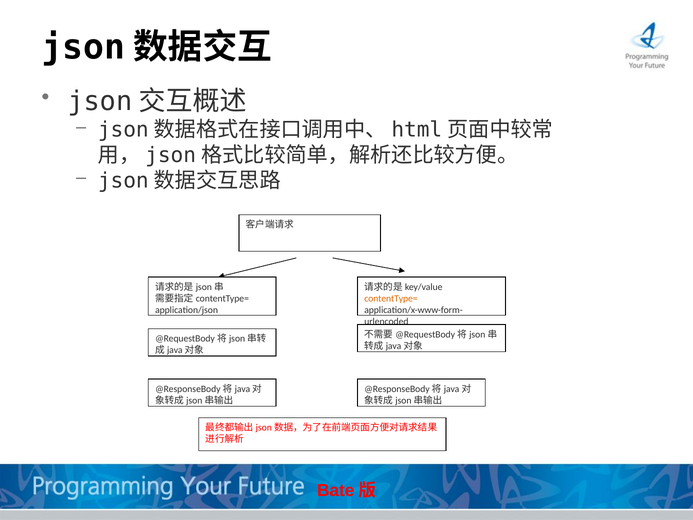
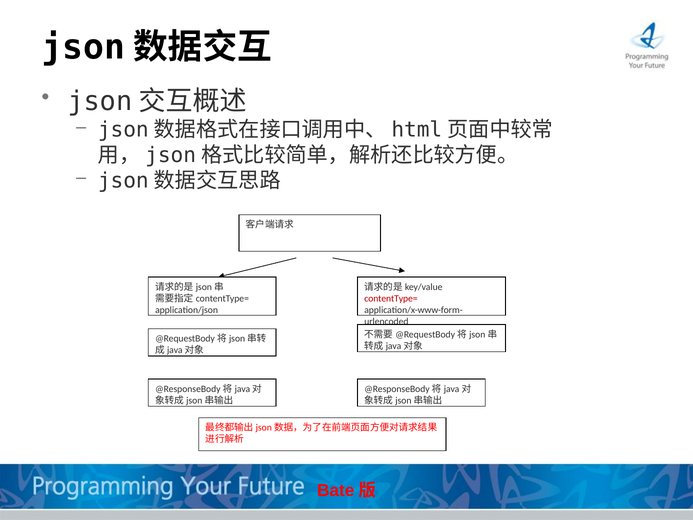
contentType= colour: orange -> red
